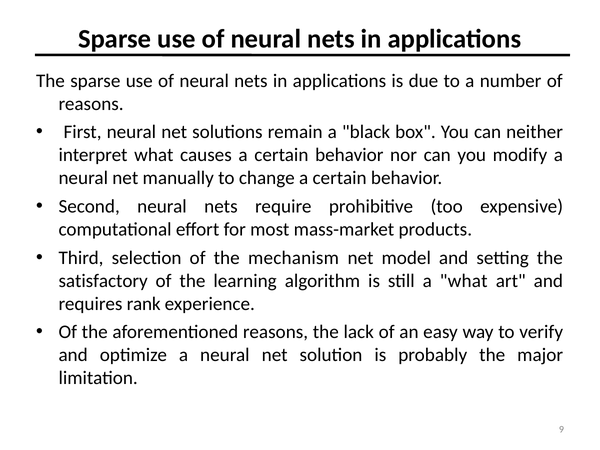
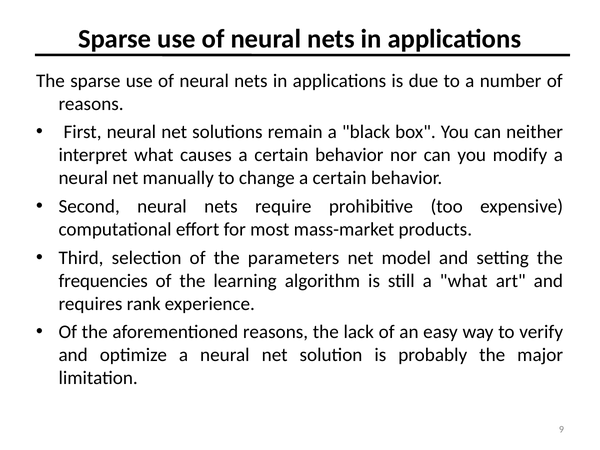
mechanism: mechanism -> parameters
satisfactory: satisfactory -> frequencies
